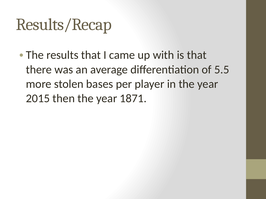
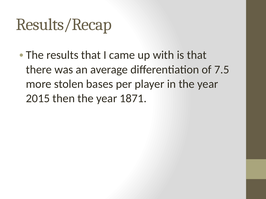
5.5: 5.5 -> 7.5
